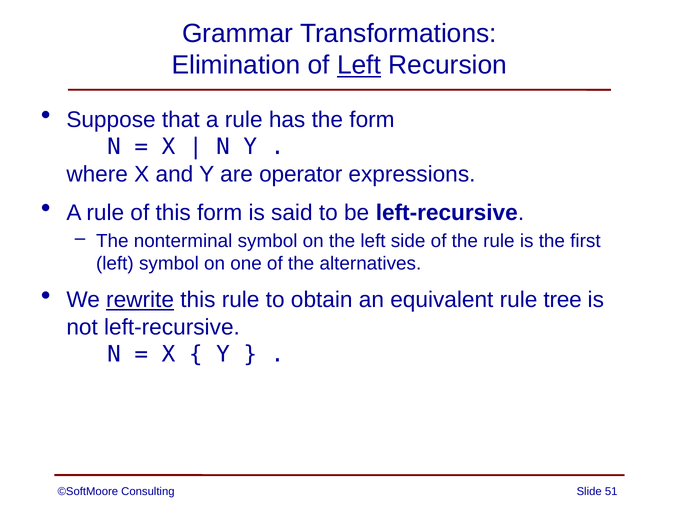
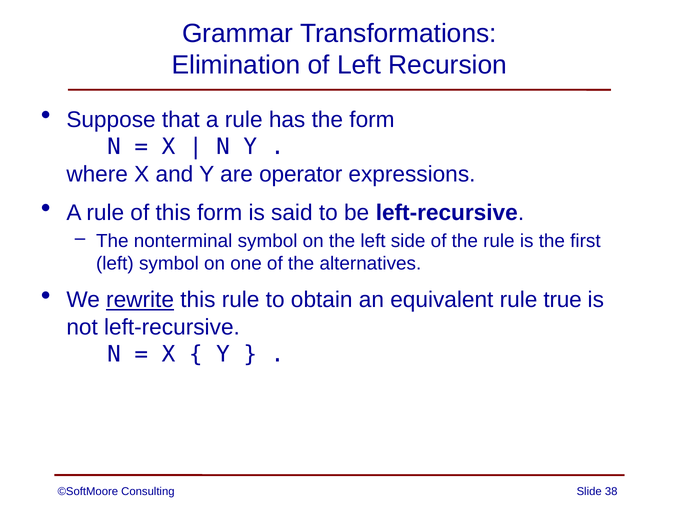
Left at (359, 65) underline: present -> none
tree: tree -> true
51: 51 -> 38
